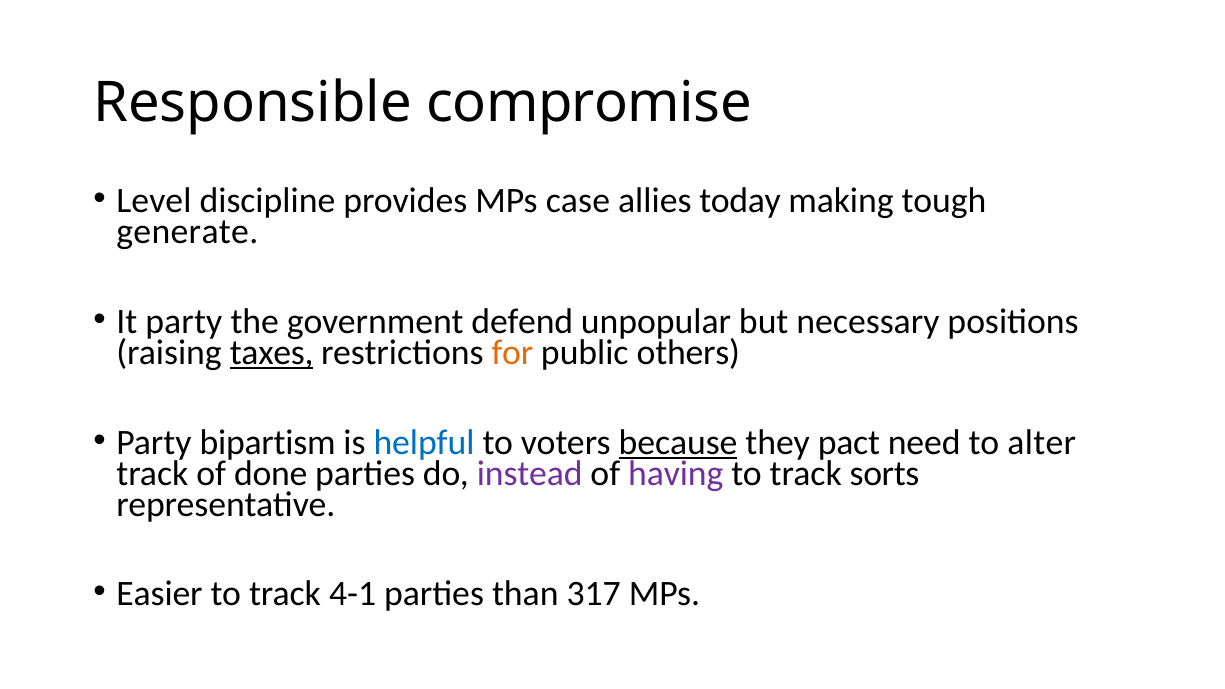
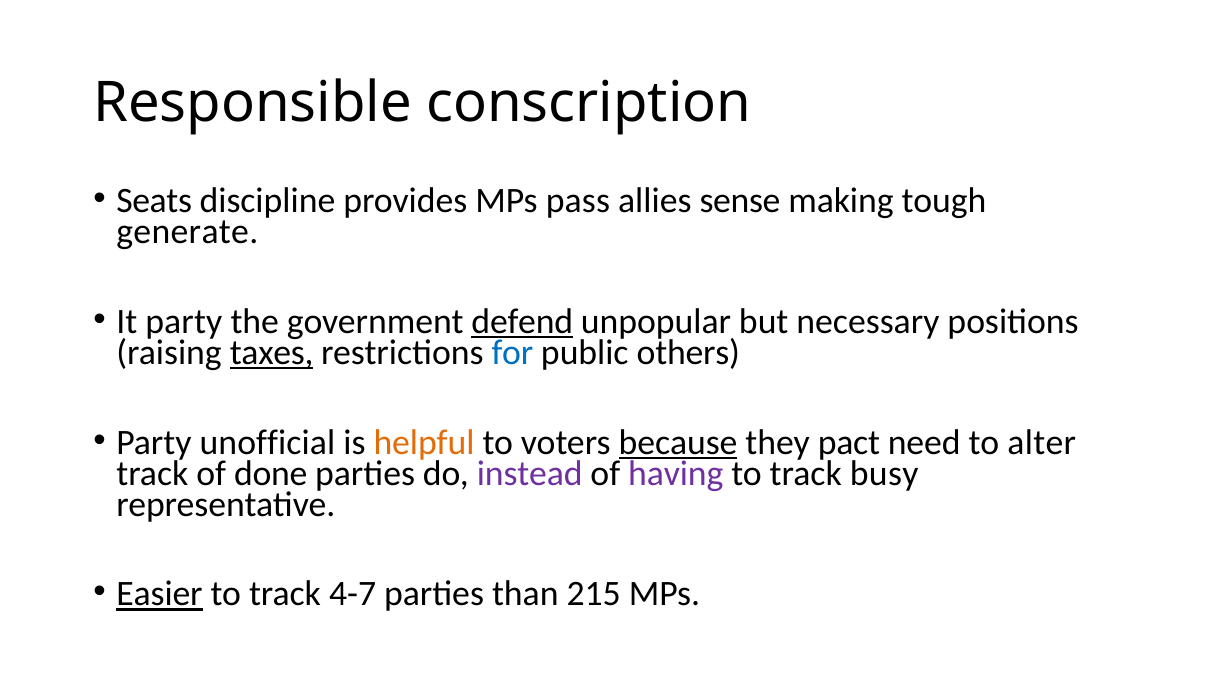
compromise: compromise -> conscription
Level: Level -> Seats
case: case -> pass
today: today -> sense
defend underline: none -> present
for colour: orange -> blue
bipartism: bipartism -> unofficial
helpful colour: blue -> orange
sorts: sorts -> busy
Easier underline: none -> present
4-1: 4-1 -> 4-7
317: 317 -> 215
